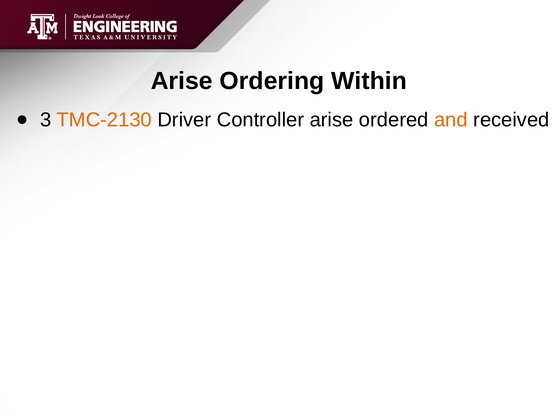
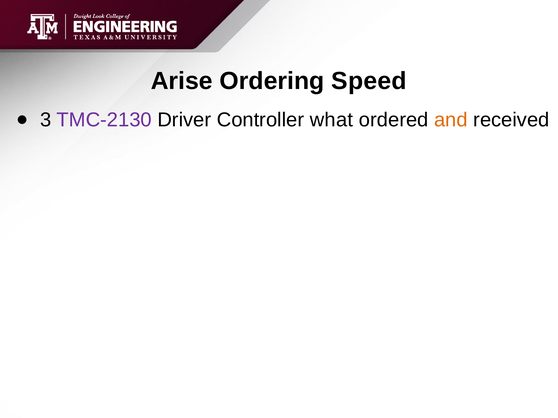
Within: Within -> Speed
TMC-2130 colour: orange -> purple
Controller arise: arise -> what
